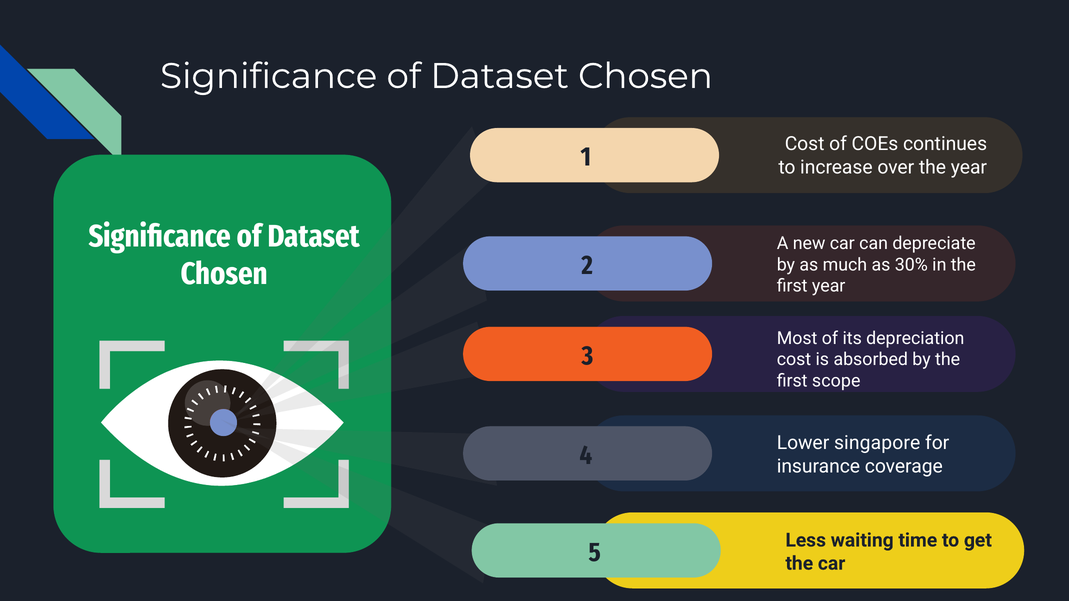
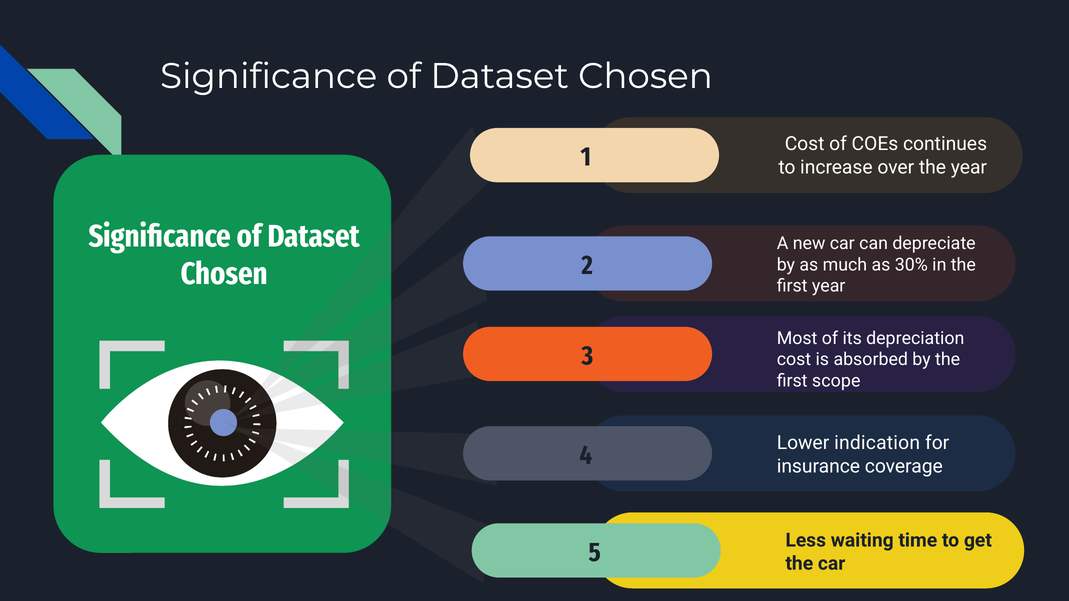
singapore: singapore -> indication
